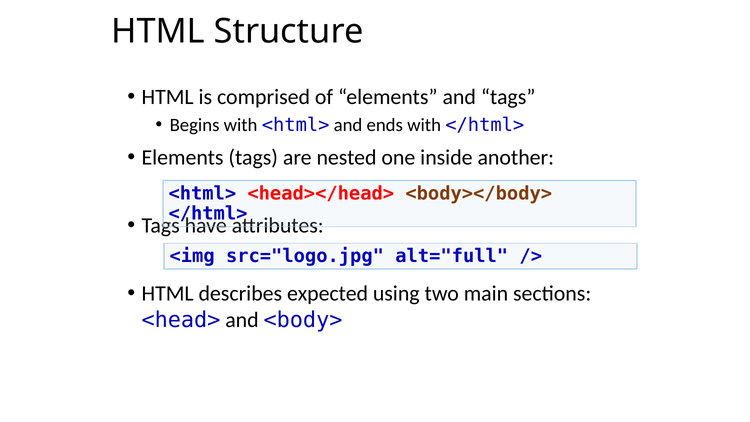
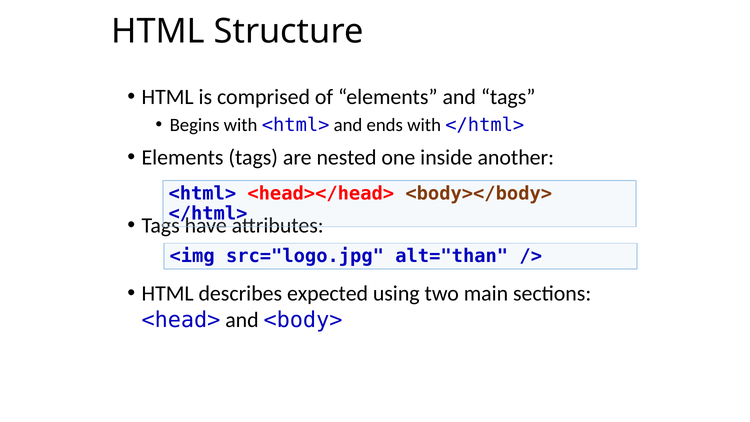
alt="full: alt="full -> alt="than
